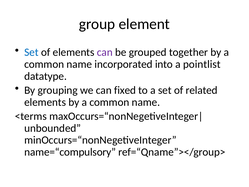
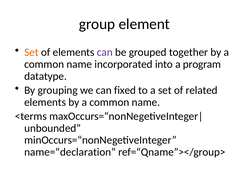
Set at (31, 52) colour: blue -> orange
pointlist: pointlist -> program
name=“compulsory: name=“compulsory -> name=“declaration
